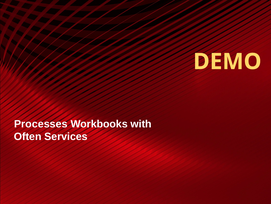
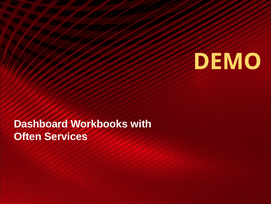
Processes: Processes -> Dashboard
